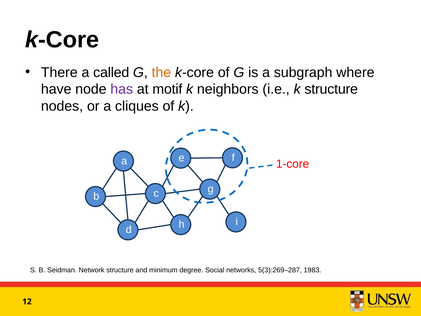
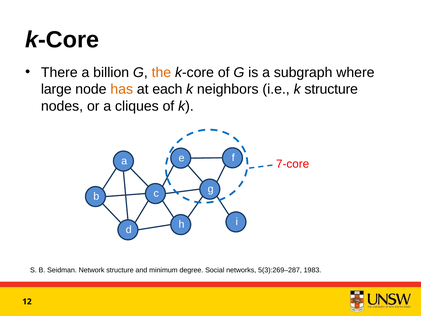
called: called -> billion
have: have -> large
has colour: purple -> orange
motif: motif -> each
1-core: 1-core -> 7-core
